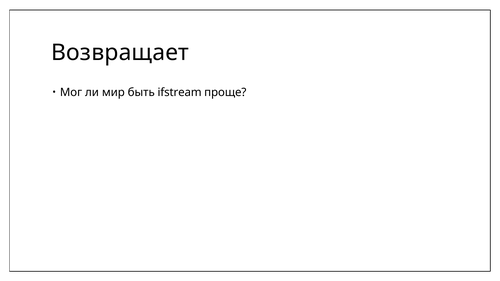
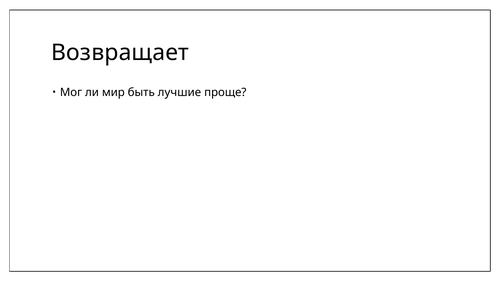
ifstream: ifstream -> лучшие
